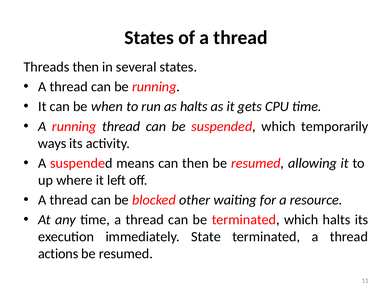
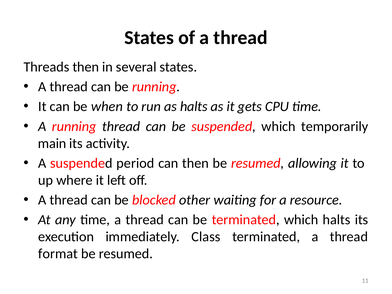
ways: ways -> main
means: means -> period
State: State -> Class
actions: actions -> format
